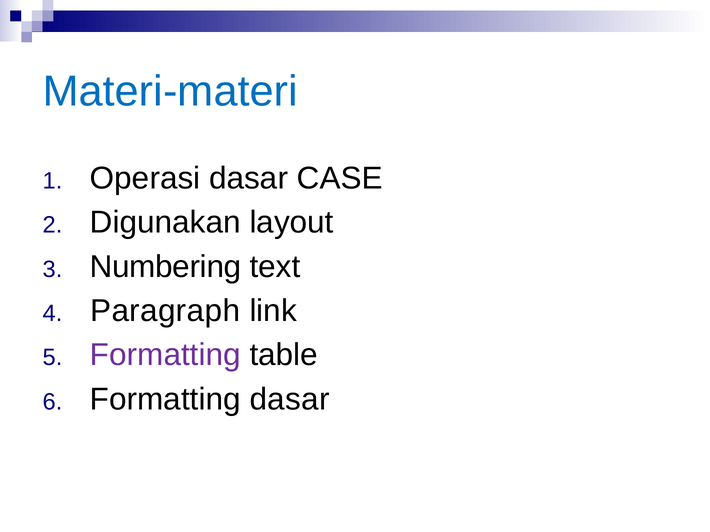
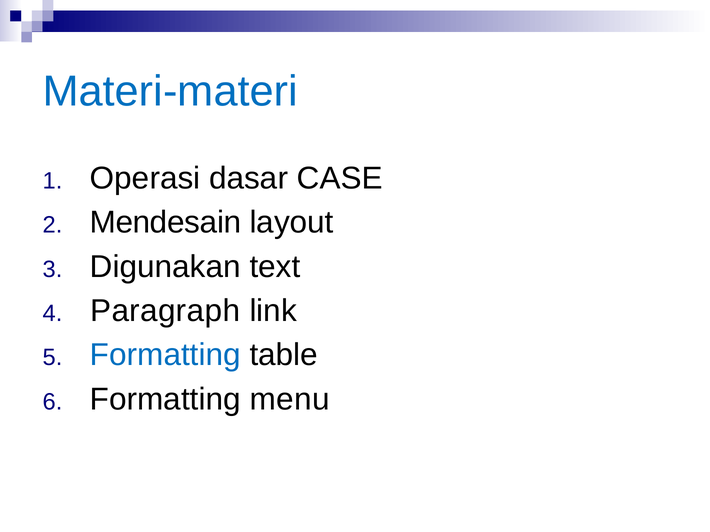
Digunakan: Digunakan -> Mendesain
Numbering: Numbering -> Digunakan
Formatting at (165, 355) colour: purple -> blue
Formatting dasar: dasar -> menu
